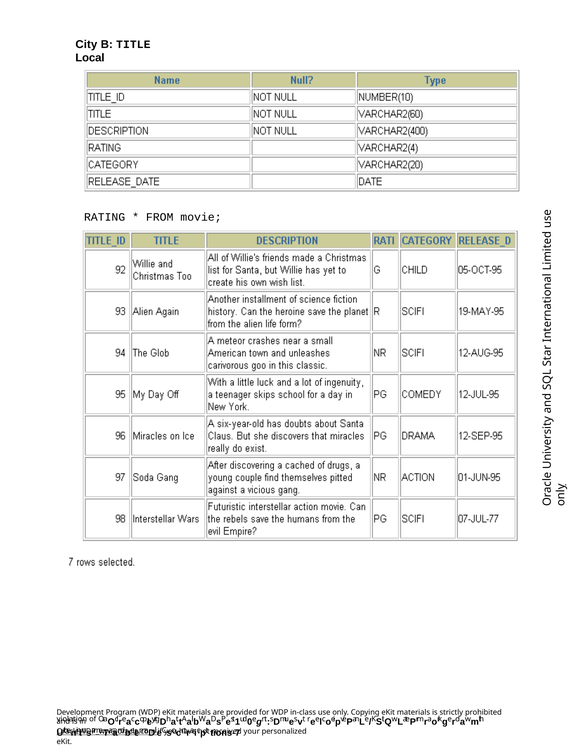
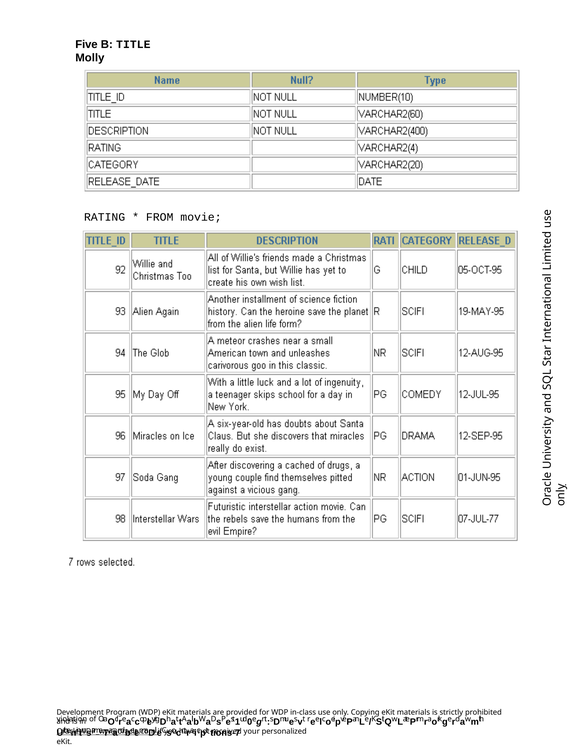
City: City -> Five
Local: Local -> Molly
